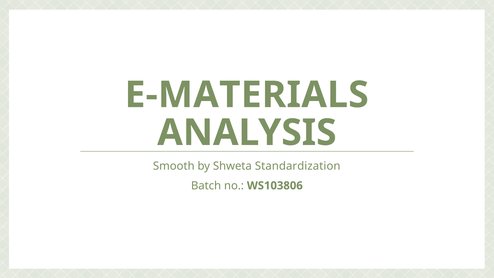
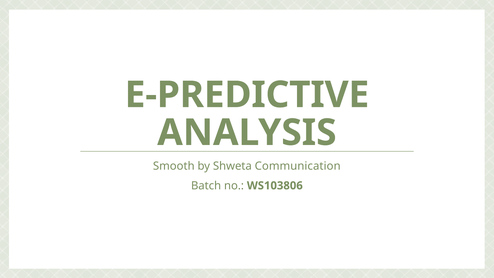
E-MATERIALS: E-MATERIALS -> E-PREDICTIVE
Standardization: Standardization -> Communication
